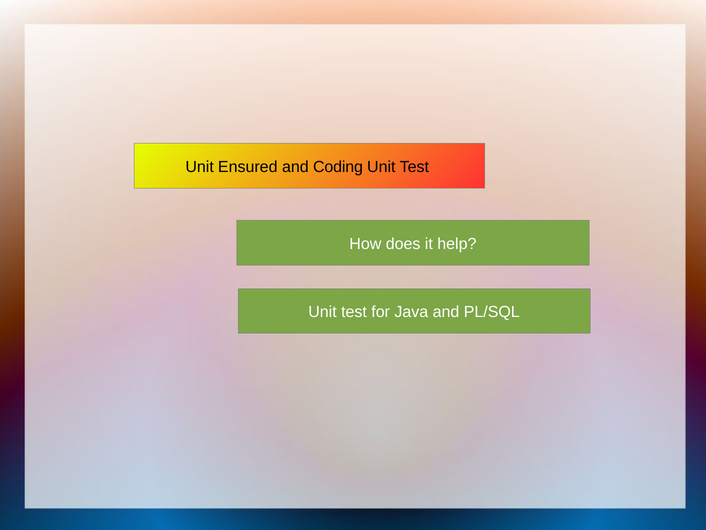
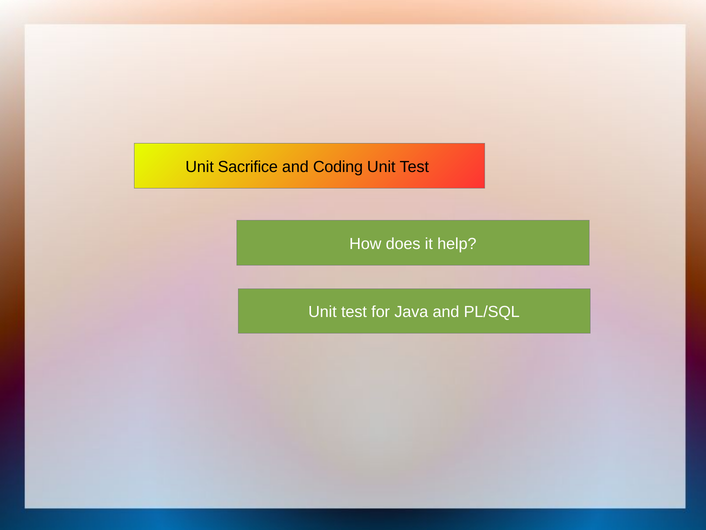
Ensured: Ensured -> Sacrifice
